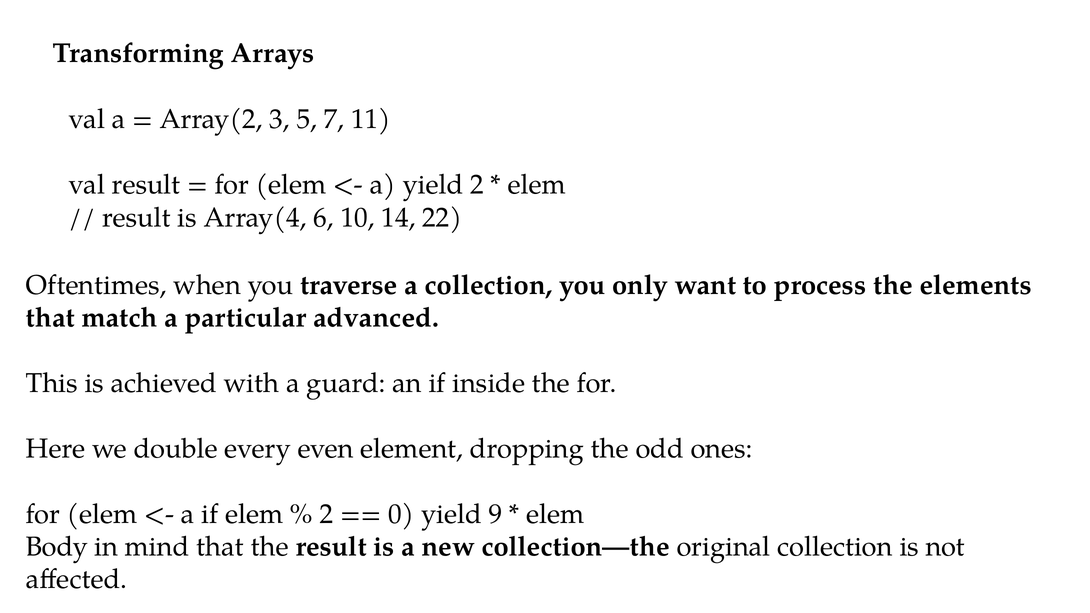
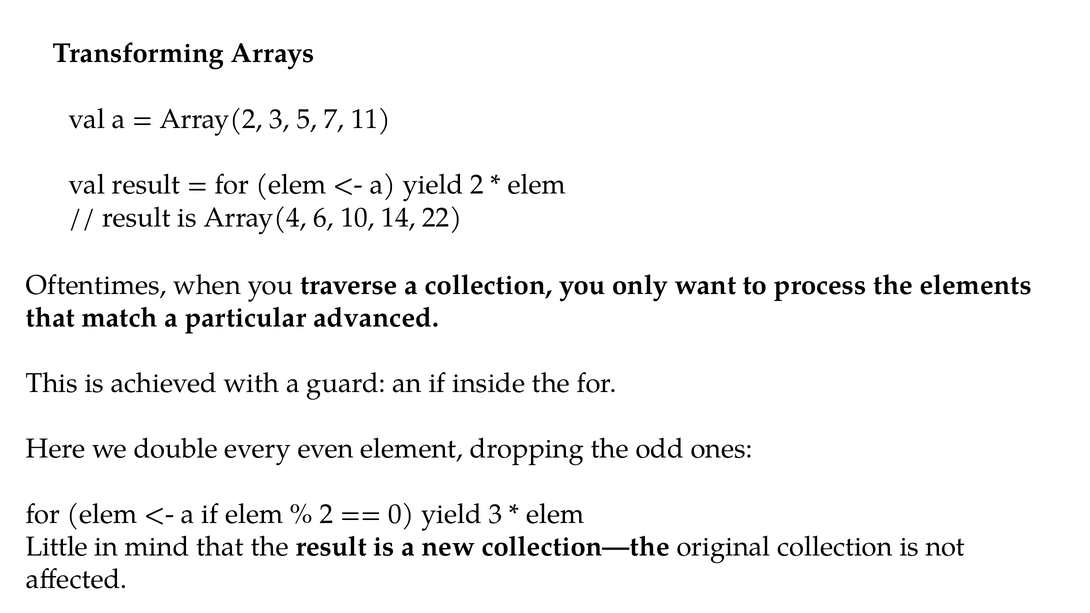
yield 9: 9 -> 3
Body: Body -> Little
